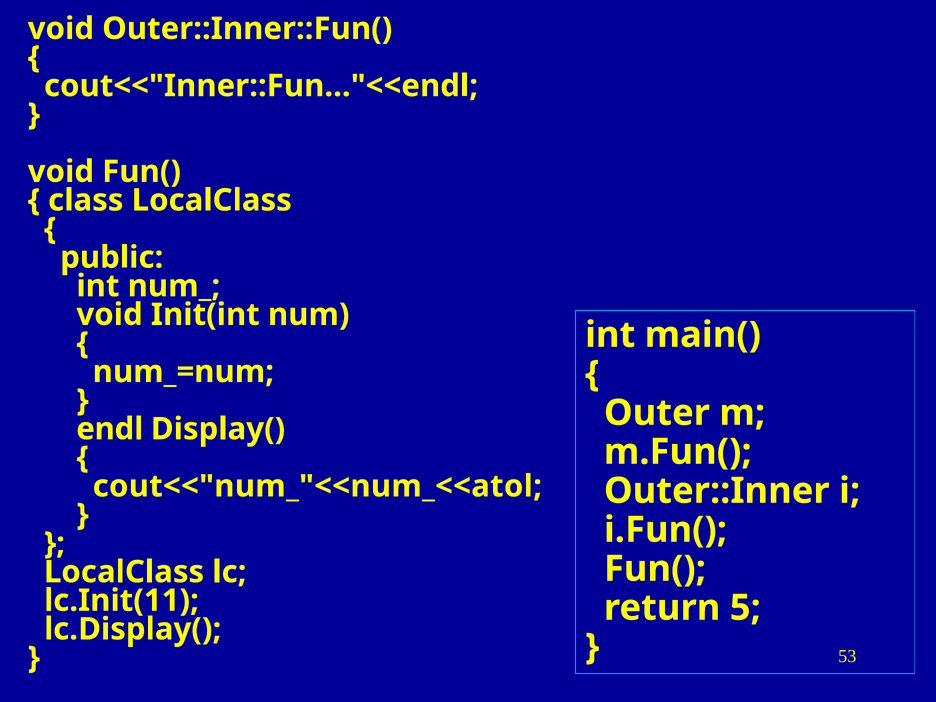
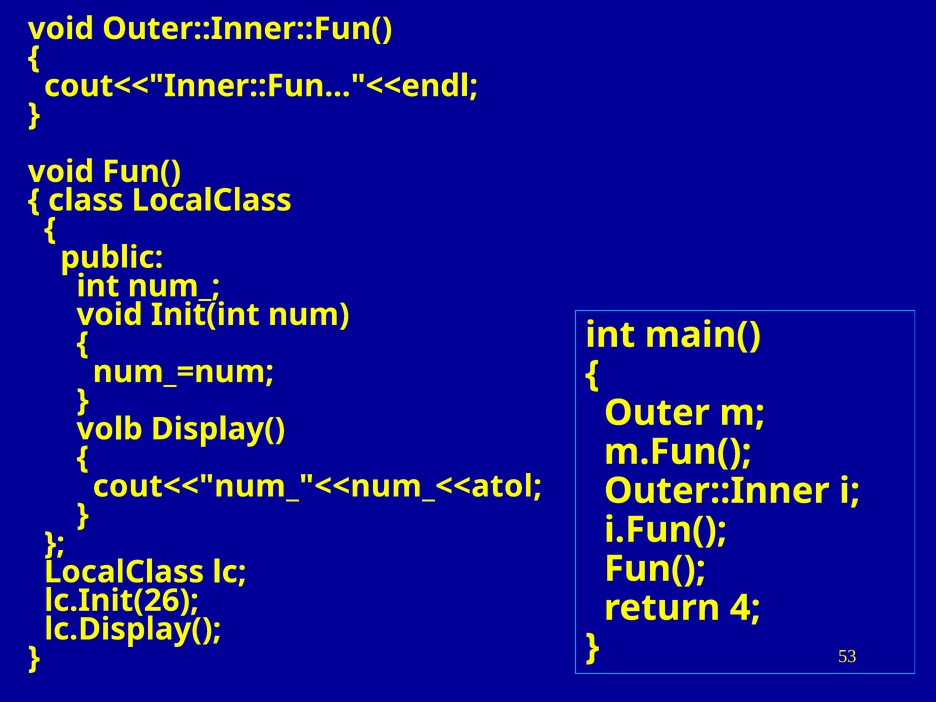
endl: endl -> volb
lc.Init(11: lc.Init(11 -> lc.Init(26
5: 5 -> 4
